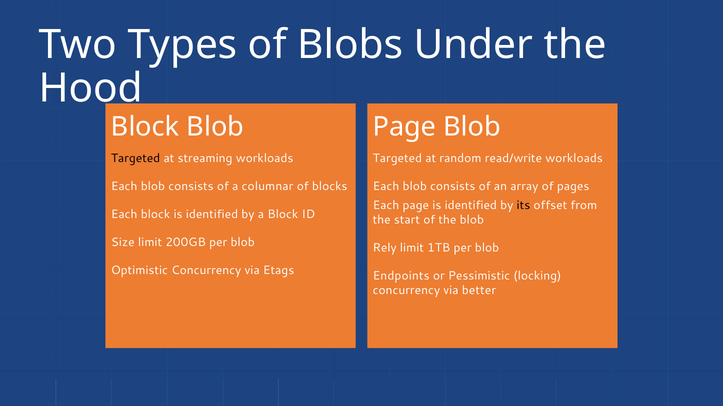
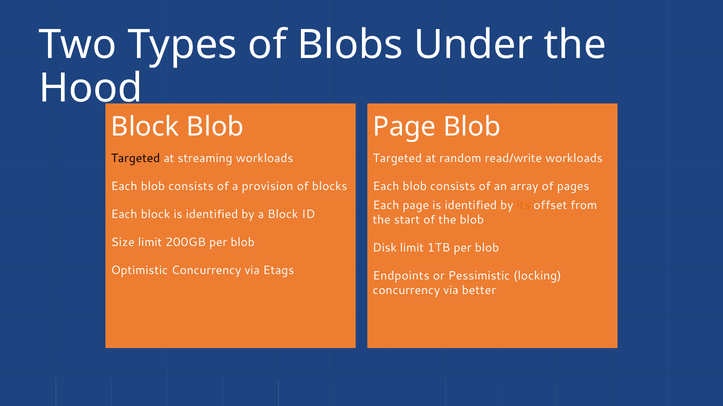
columnar: columnar -> provision
its colour: black -> orange
Rely: Rely -> Disk
